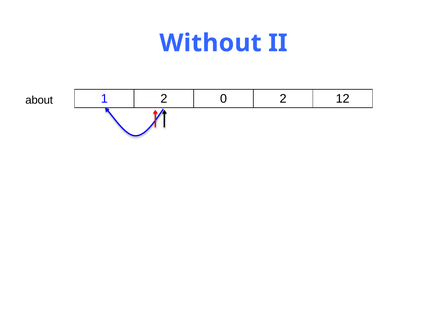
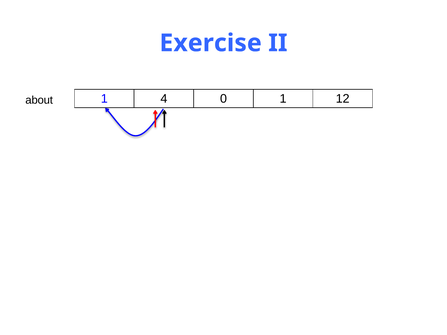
Without: Without -> Exercise
1 2: 2 -> 4
0 2: 2 -> 1
